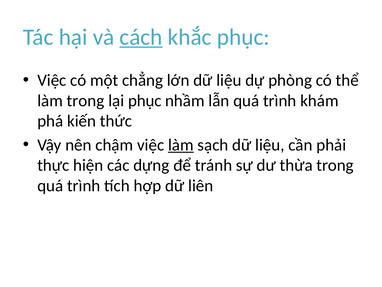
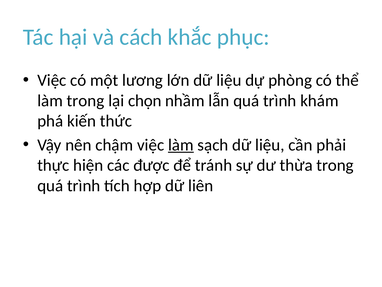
cách underline: present -> none
chẳng: chẳng -> lương
lại phục: phục -> chọn
dựng: dựng -> được
